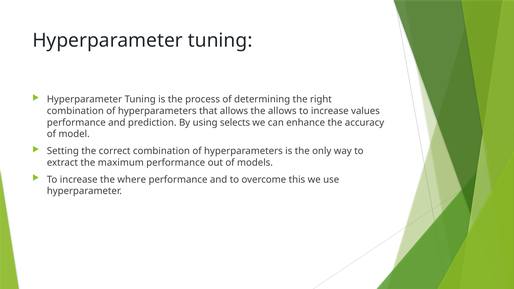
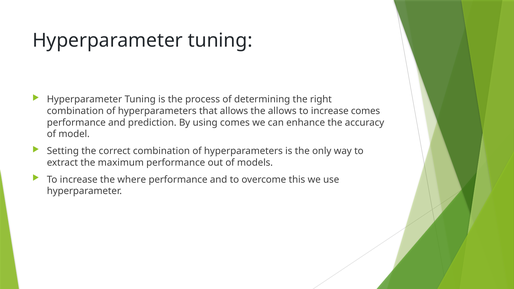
increase values: values -> comes
using selects: selects -> comes
